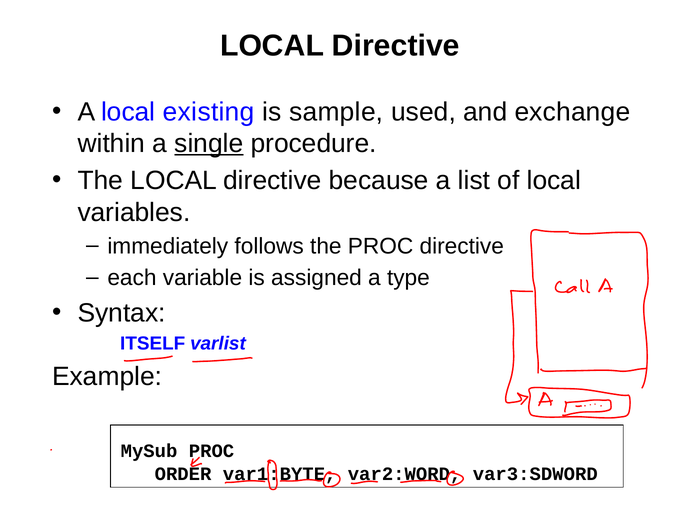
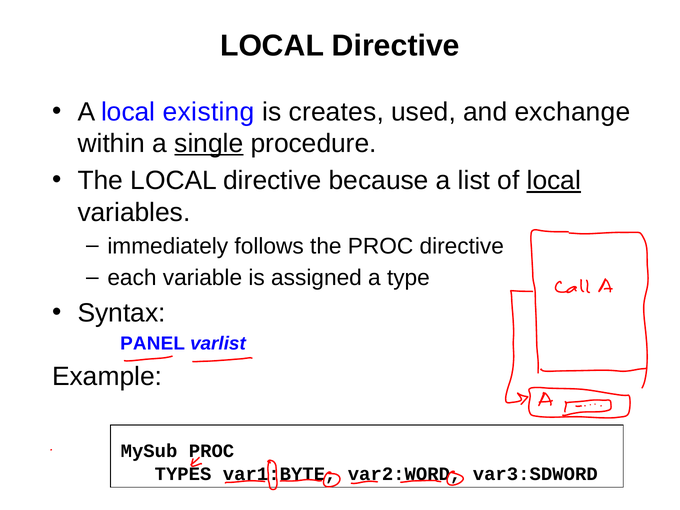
sample: sample -> creates
local at (554, 181) underline: none -> present
ITSELF: ITSELF -> PANEL
ORDER: ORDER -> TYPES
